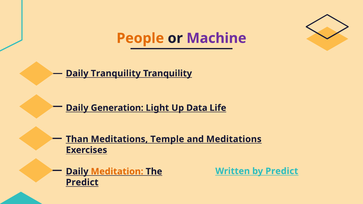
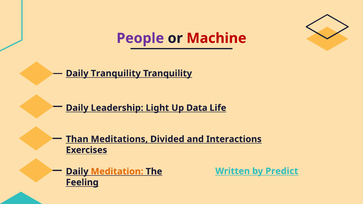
People colour: orange -> purple
Machine colour: purple -> red
Generation: Generation -> Leadership
Temple: Temple -> Divided
and Meditations: Meditations -> Interactions
Predict at (82, 183): Predict -> Feeling
